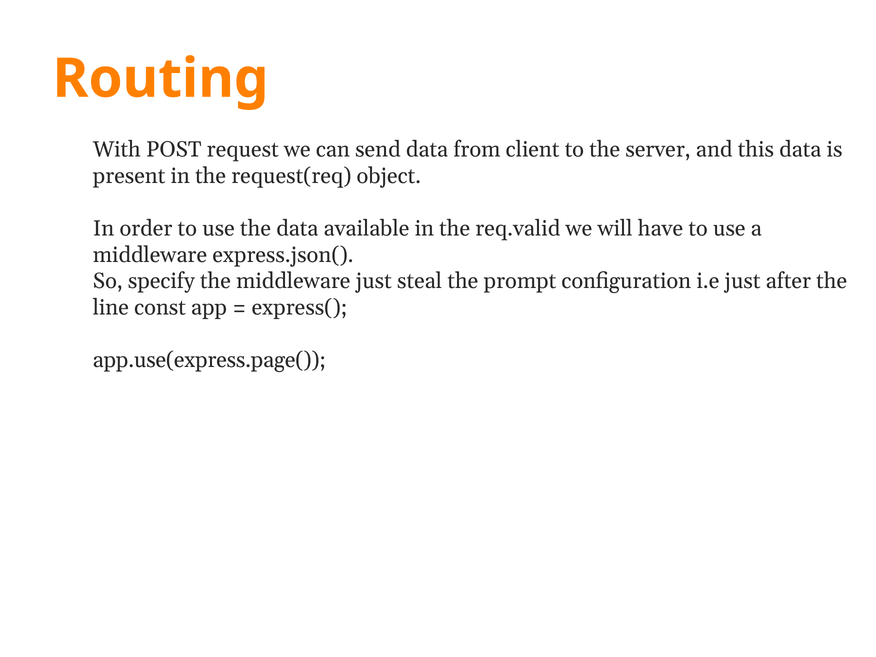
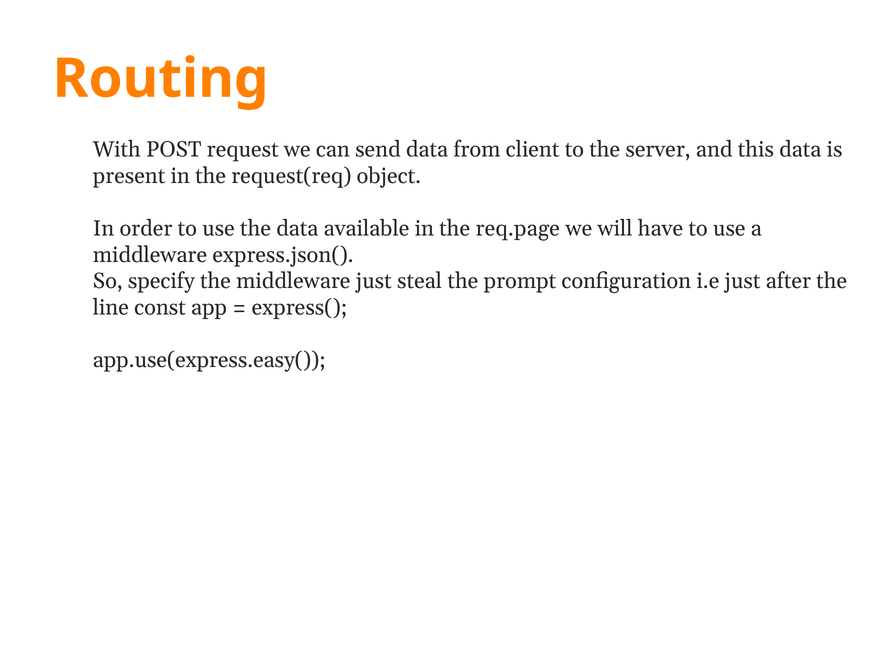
req.valid: req.valid -> req.page
app.use(express.page(: app.use(express.page( -> app.use(express.easy(
